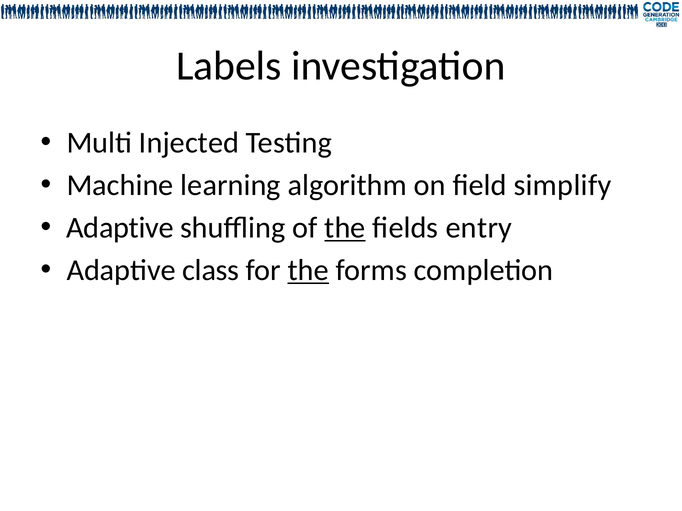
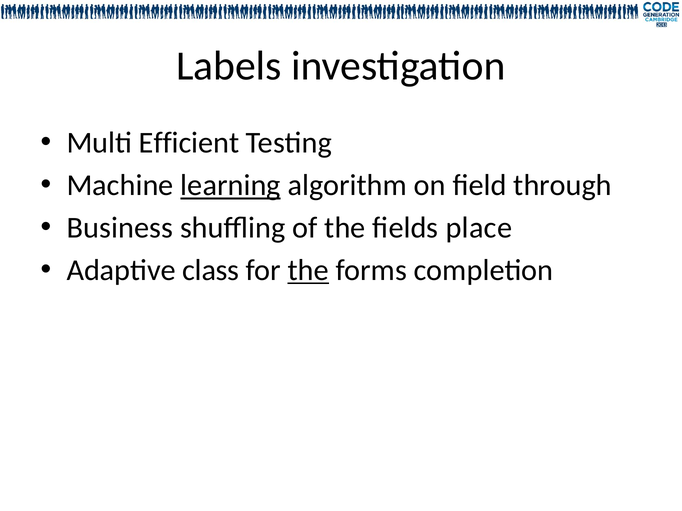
Injected: Injected -> Efficient
learning underline: none -> present
simplify: simplify -> through
Adaptive at (120, 228): Adaptive -> Business
the at (345, 228) underline: present -> none
entry: entry -> place
